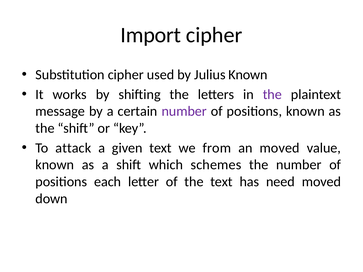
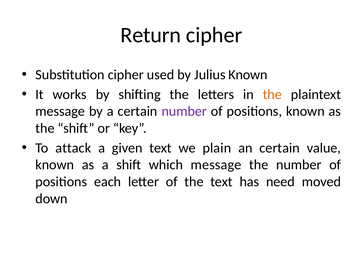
Import: Import -> Return
the at (272, 95) colour: purple -> orange
from: from -> plain
an moved: moved -> certain
which schemes: schemes -> message
